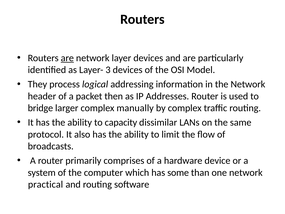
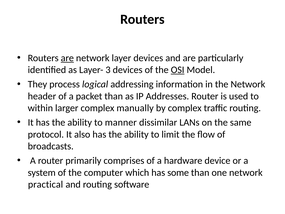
OSI underline: none -> present
packet then: then -> than
bridge: bridge -> within
capacity: capacity -> manner
